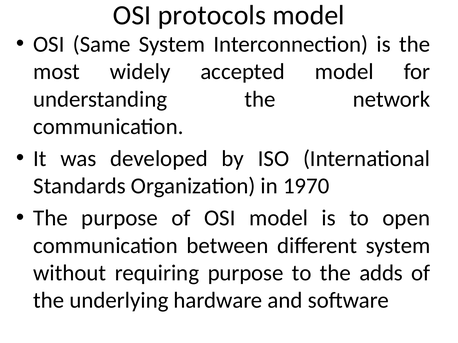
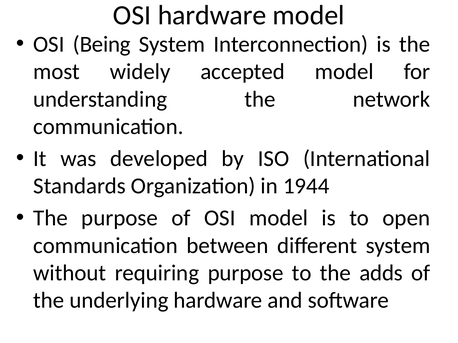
OSI protocols: protocols -> hardware
Same: Same -> Being
1970: 1970 -> 1944
